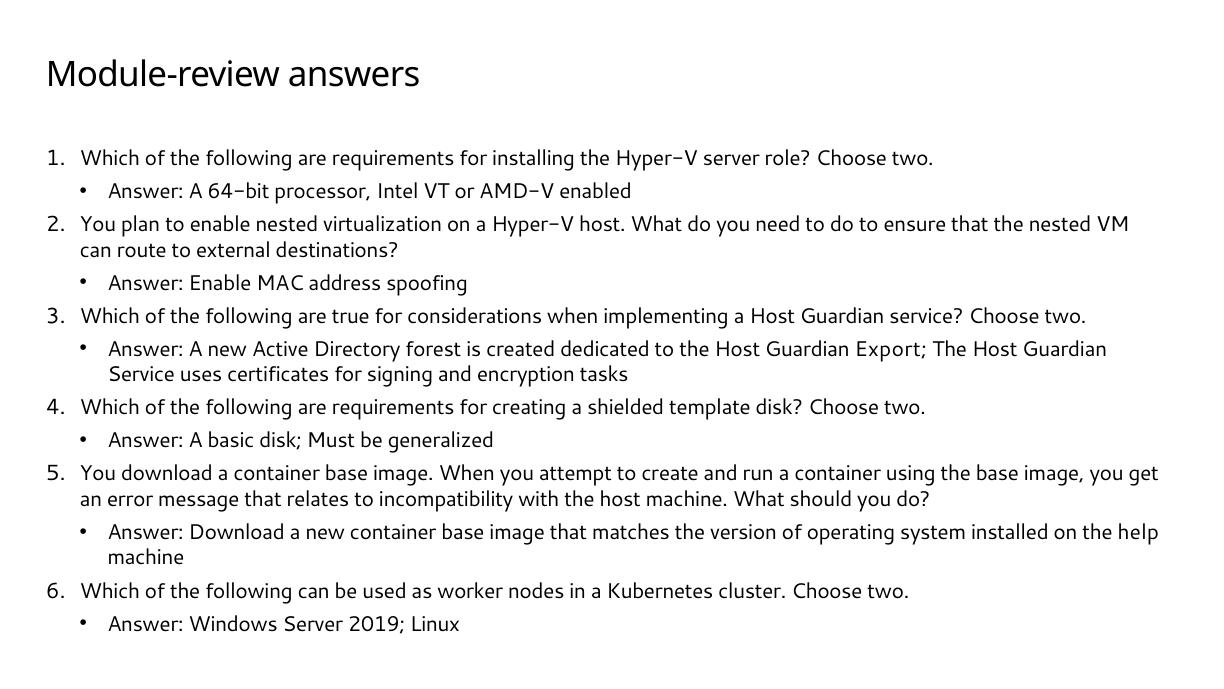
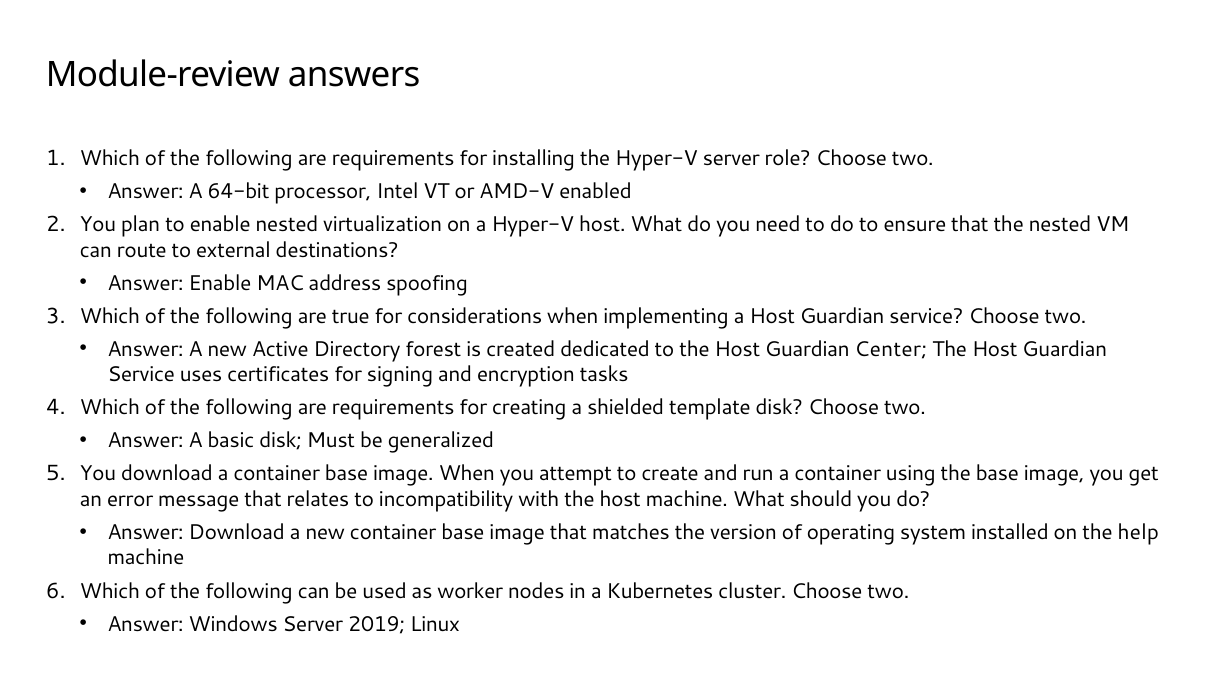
Export: Export -> Center
